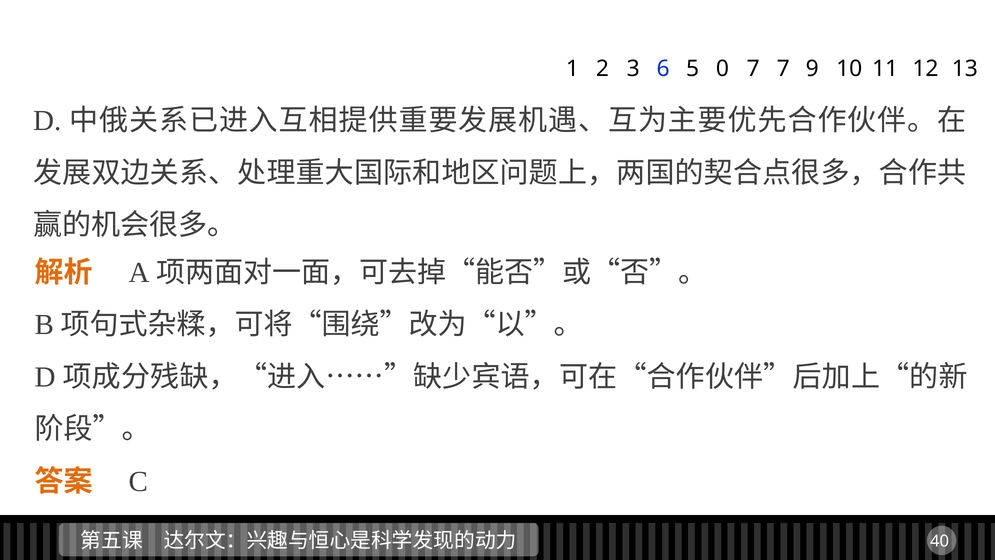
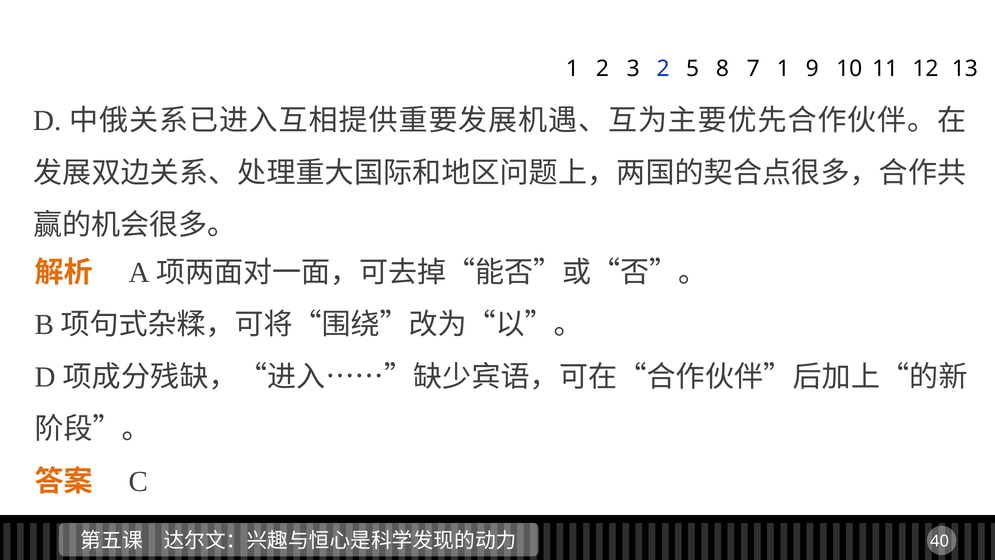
3 6: 6 -> 2
0: 0 -> 8
7 7: 7 -> 1
